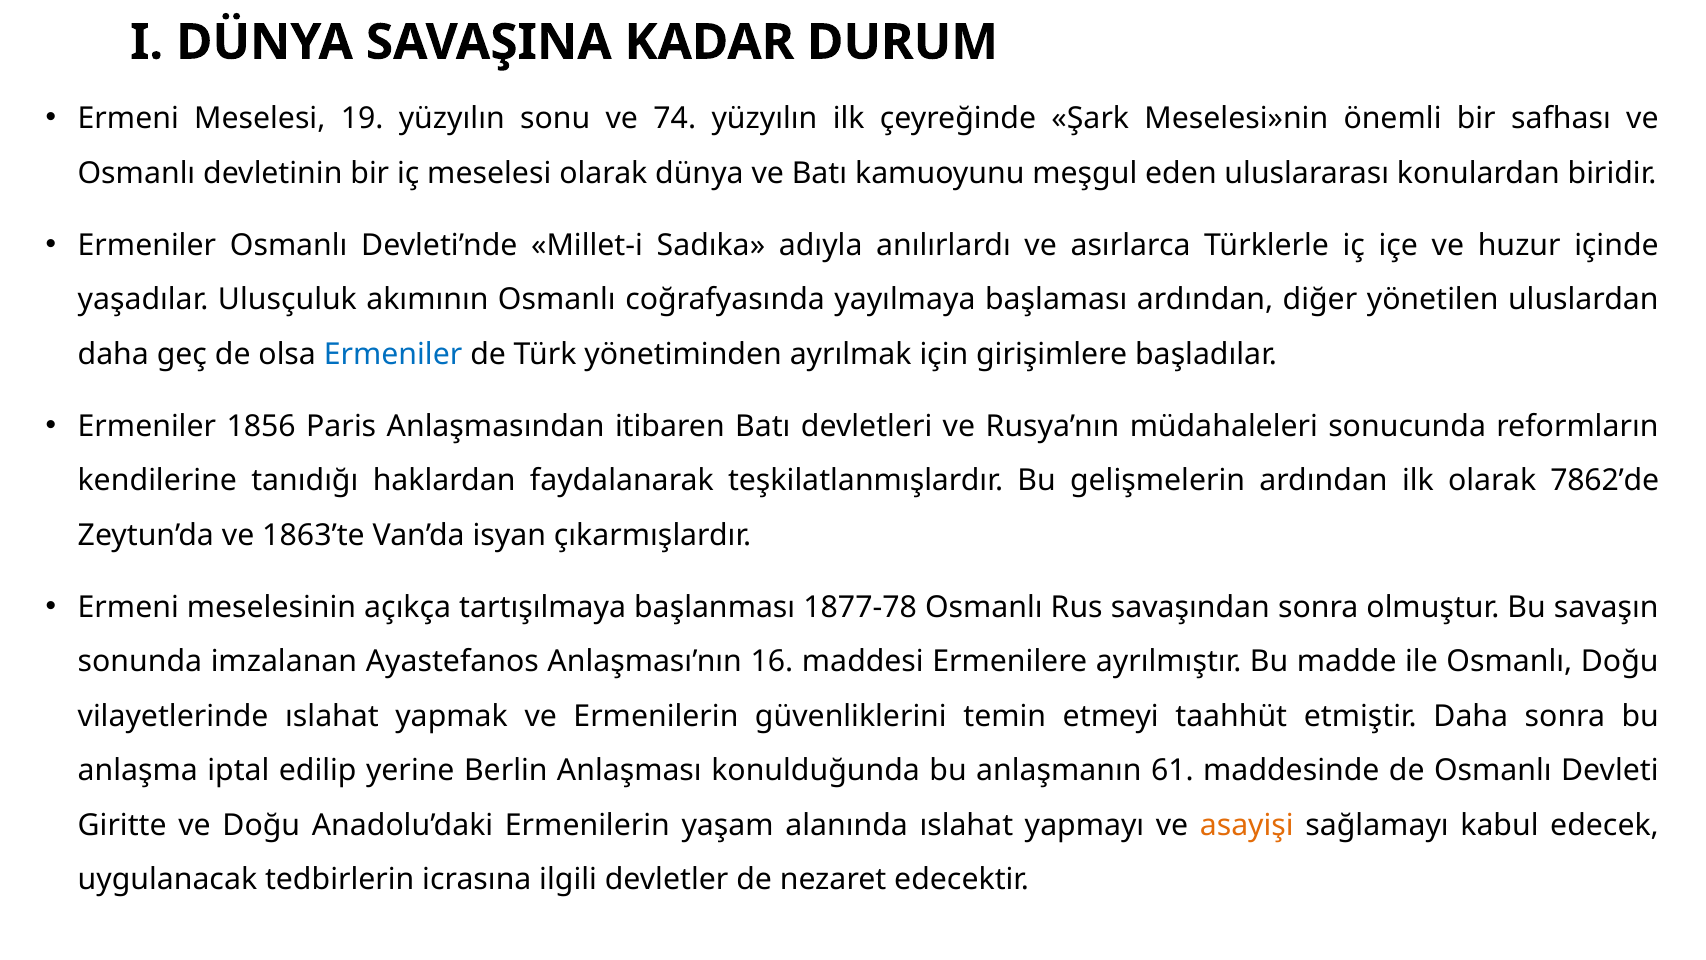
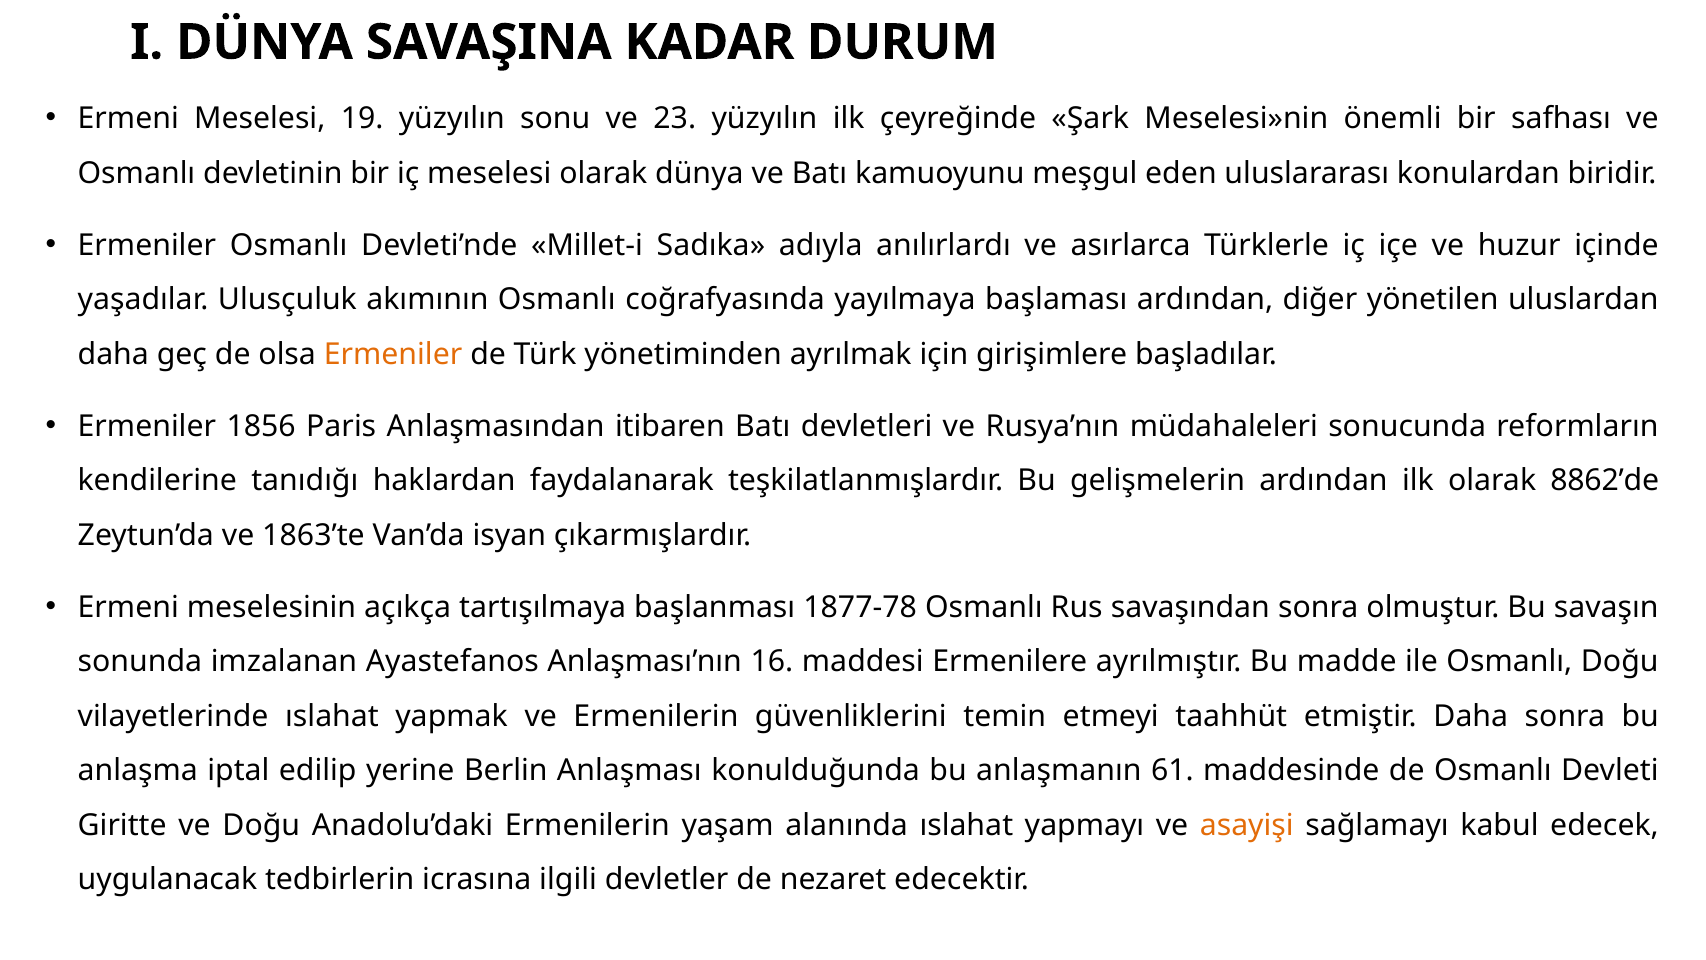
74: 74 -> 23
Ermeniler at (393, 354) colour: blue -> orange
7862’de: 7862’de -> 8862’de
